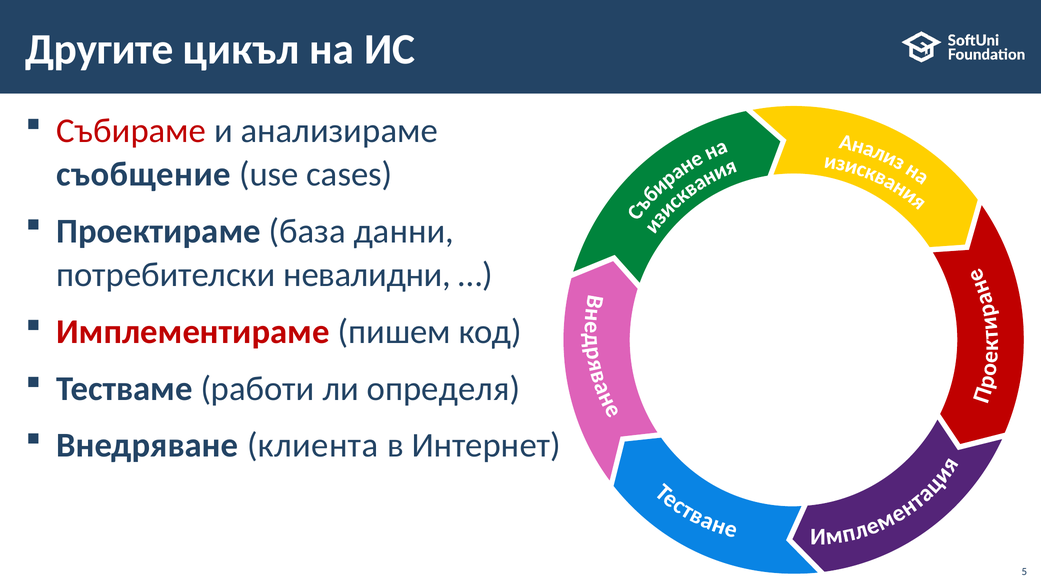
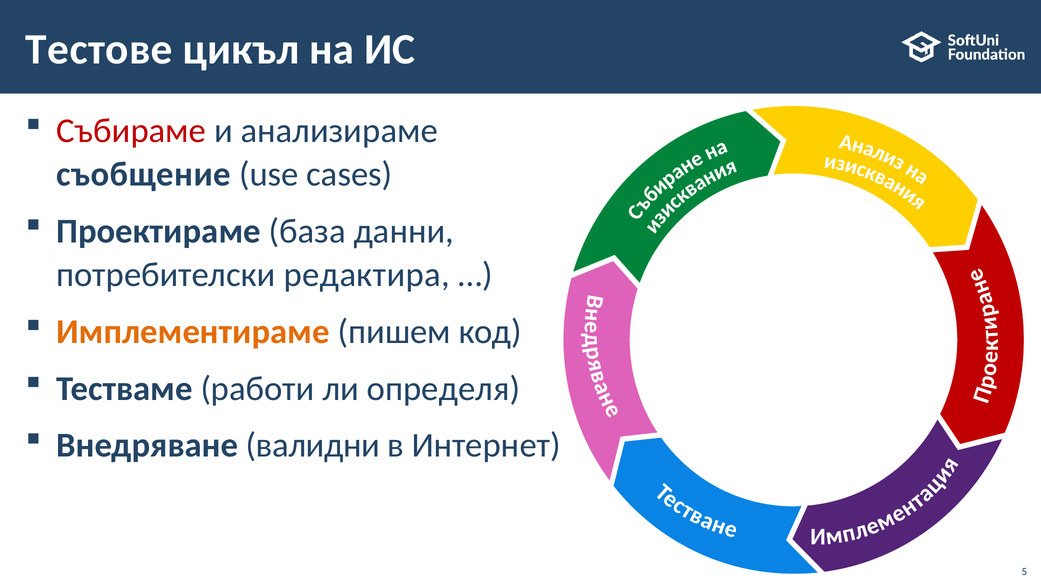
Другите: Другите -> Тестове
невалидни: невалидни -> редактира
Имплементираме colour: red -> orange
клиента: клиента -> валидни
